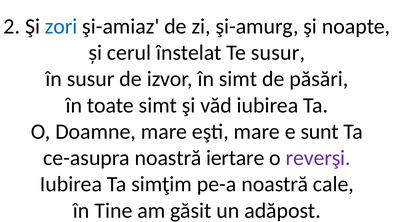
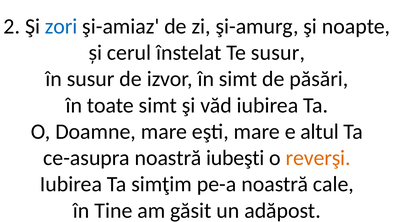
sunt: sunt -> altul
iertare: iertare -> iubeşti
reverşi colour: purple -> orange
